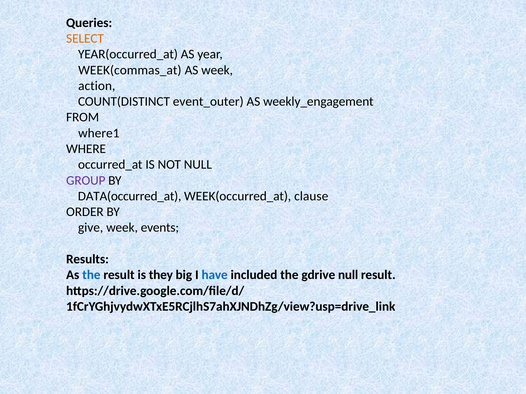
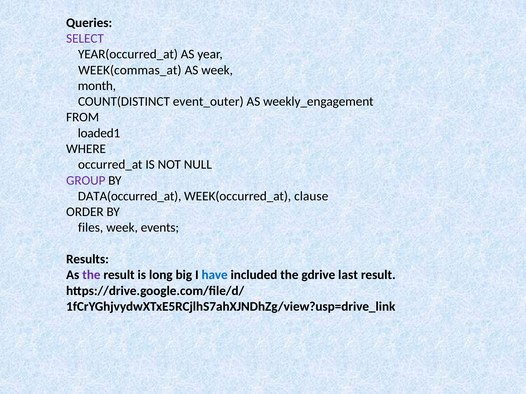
SELECT colour: orange -> purple
action: action -> month
where1: where1 -> loaded1
give: give -> files
the at (91, 275) colour: blue -> purple
they: they -> long
gdrive null: null -> last
